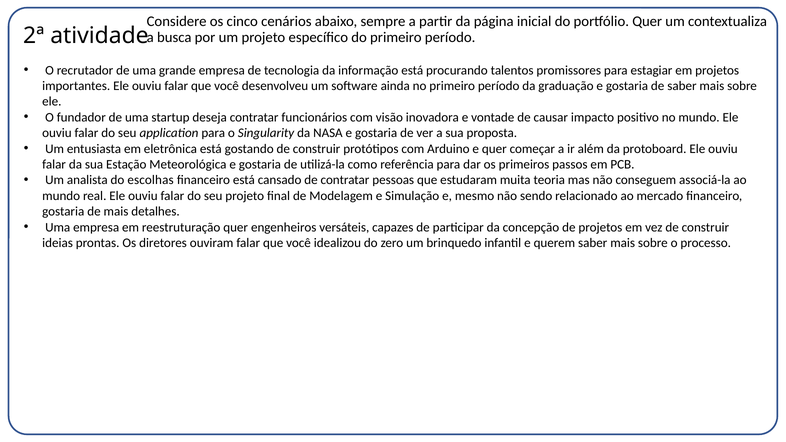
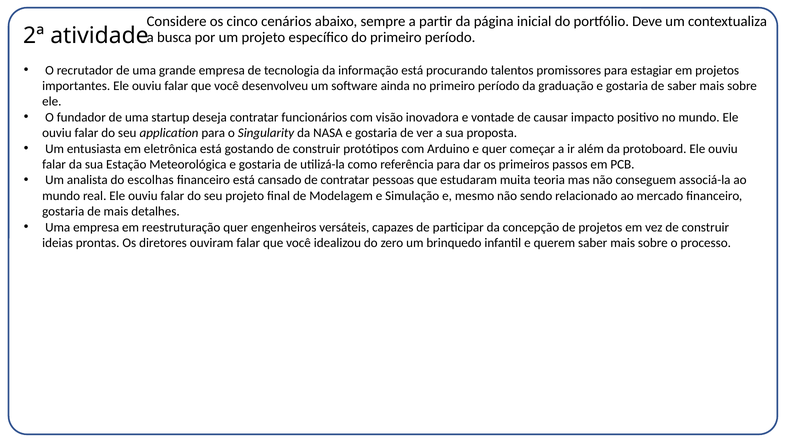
portfólio Quer: Quer -> Deve
